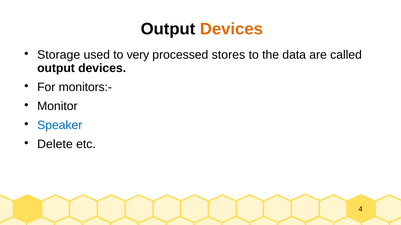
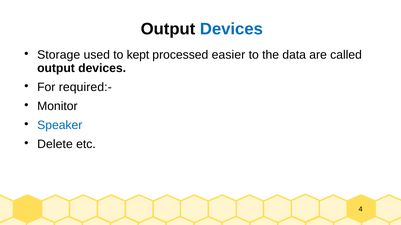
Devices at (231, 29) colour: orange -> blue
very: very -> kept
stores: stores -> easier
monitors:-: monitors:- -> required:-
